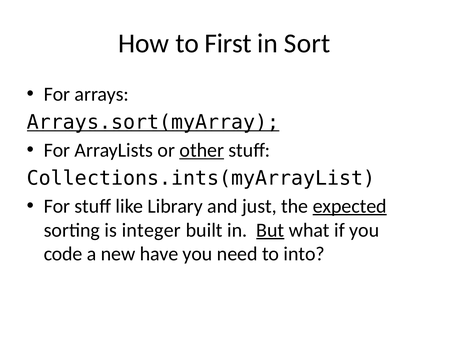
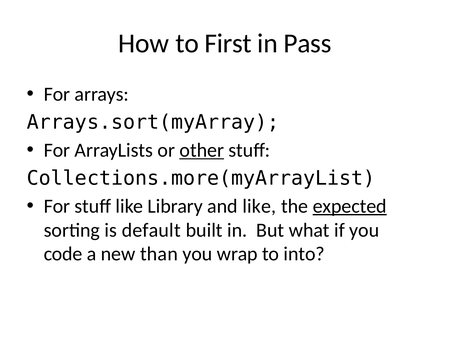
Sort: Sort -> Pass
Arrays.sort(myArray underline: present -> none
Collections.ints(myArrayList: Collections.ints(myArrayList -> Collections.more(myArrayList
and just: just -> like
integer: integer -> default
But underline: present -> none
have: have -> than
need: need -> wrap
